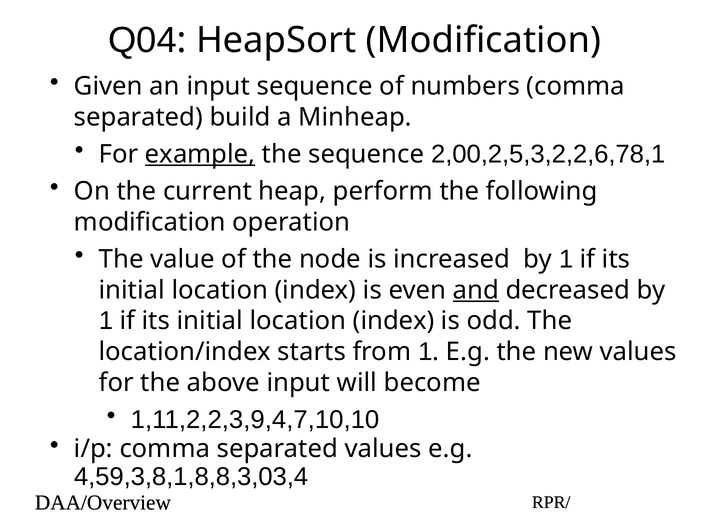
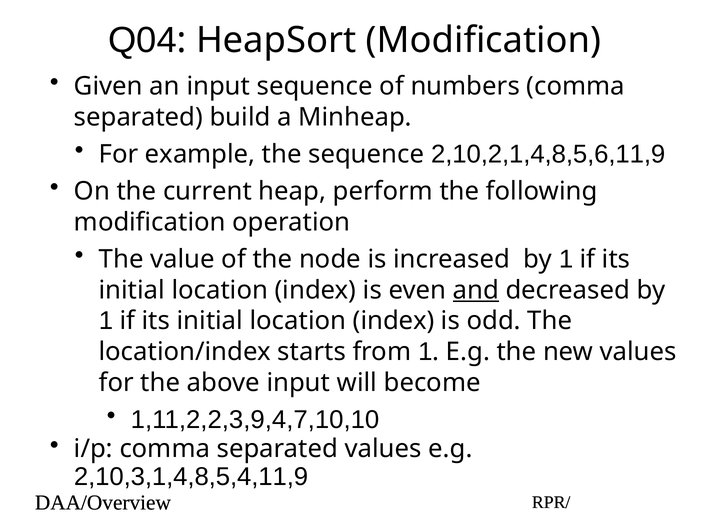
example underline: present -> none
2,00,2,5,3,2,2,6,78,1: 2,00,2,5,3,2,2,6,78,1 -> 2,10,2,1,4,8,5,6,11,9
4,59,3,8,1,8,8,3,03,4: 4,59,3,8,1,8,8,3,03,4 -> 2,10,3,1,4,8,5,4,11,9
